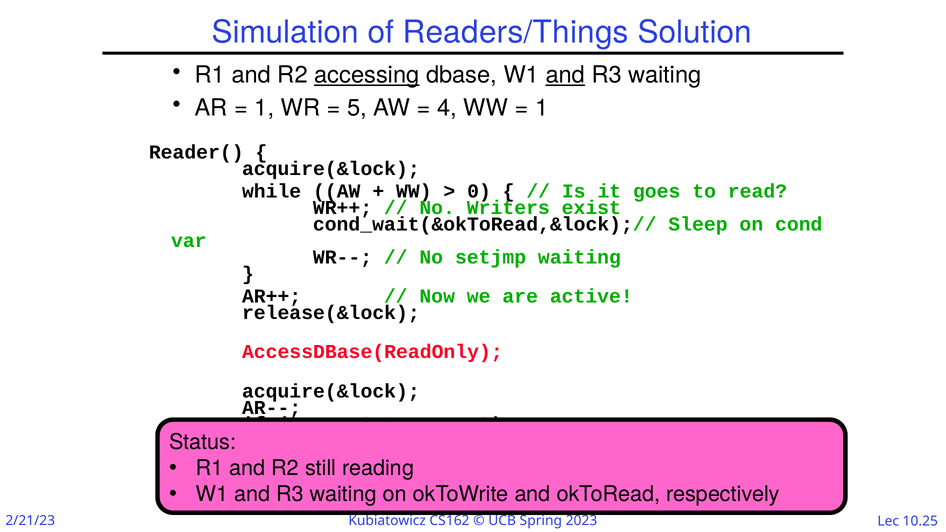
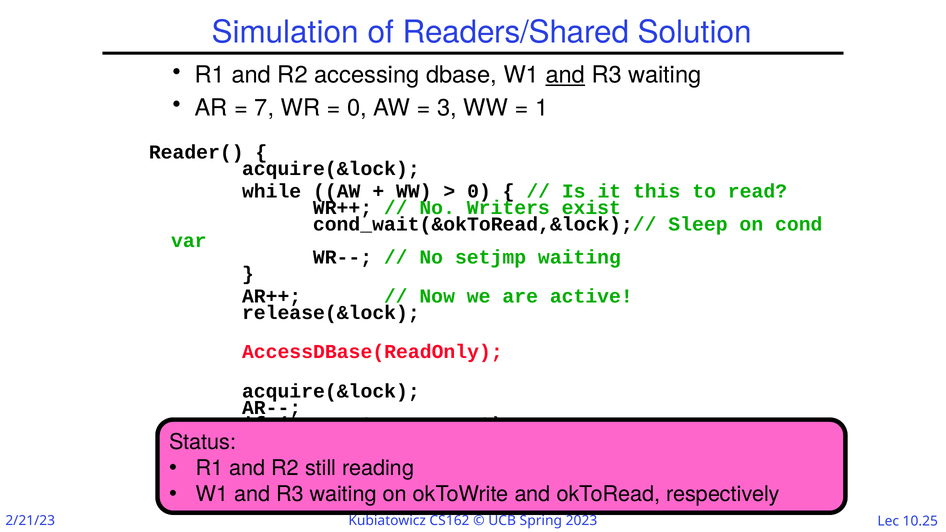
Readers/Things: Readers/Things -> Readers/Shared
accessing underline: present -> none
1 at (264, 108): 1 -> 7
5 at (357, 108): 5 -> 0
4: 4 -> 3
goes: goes -> this
